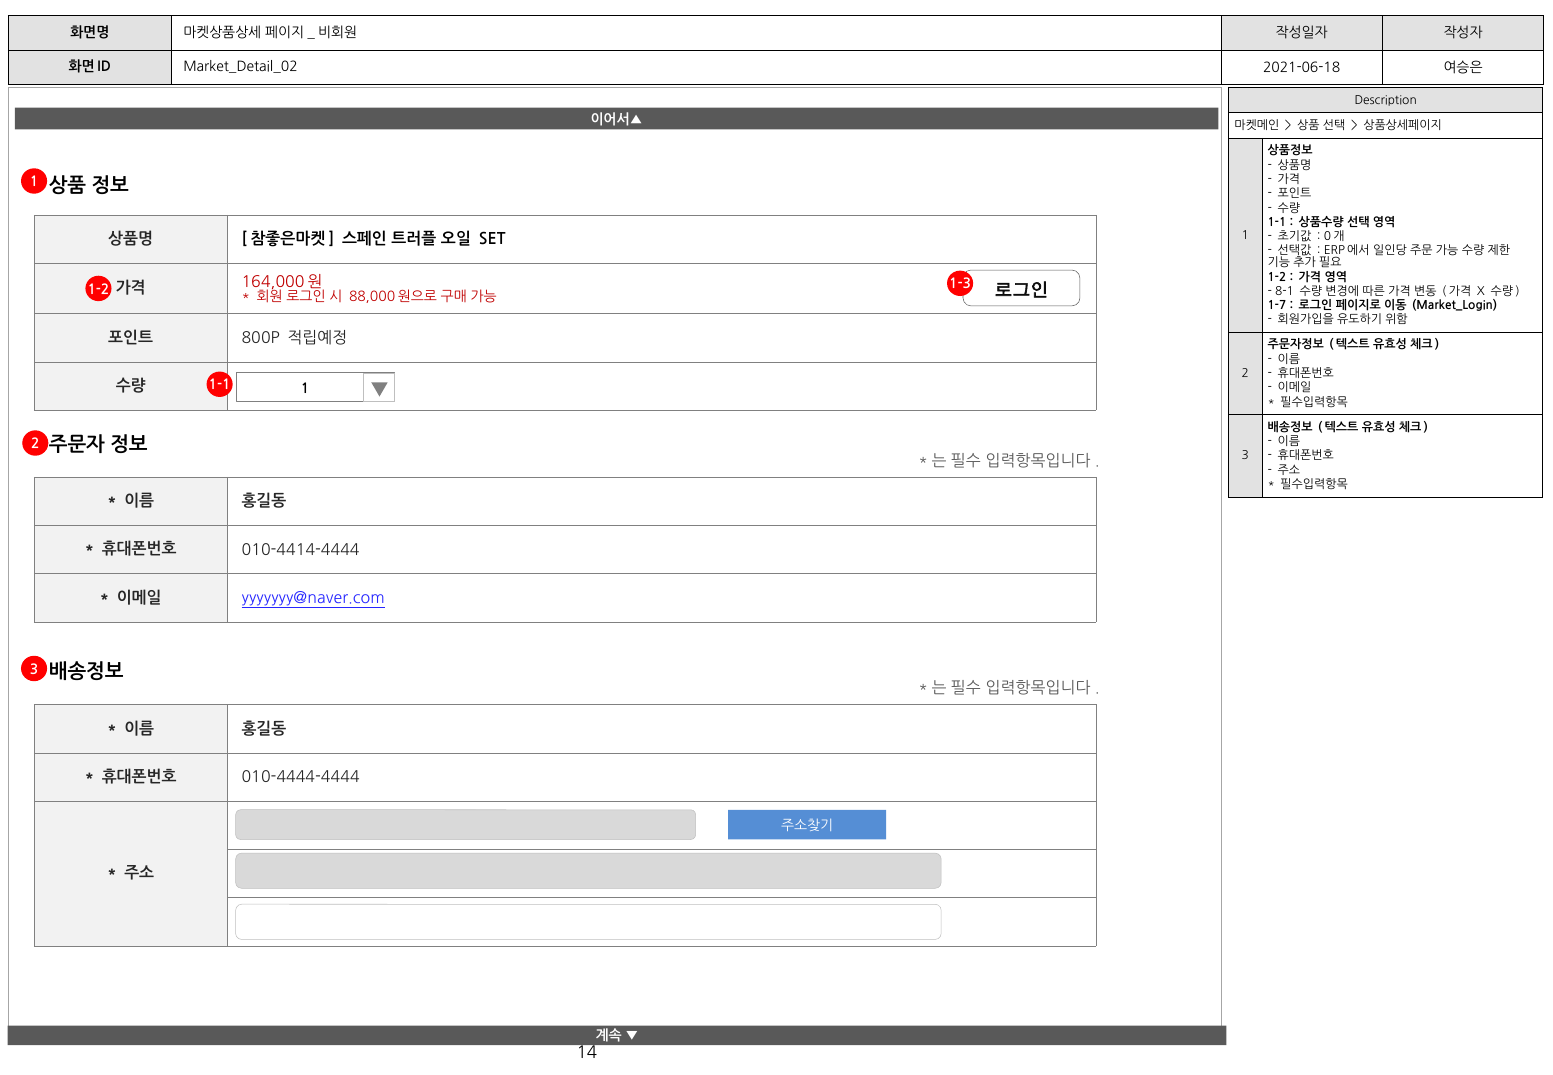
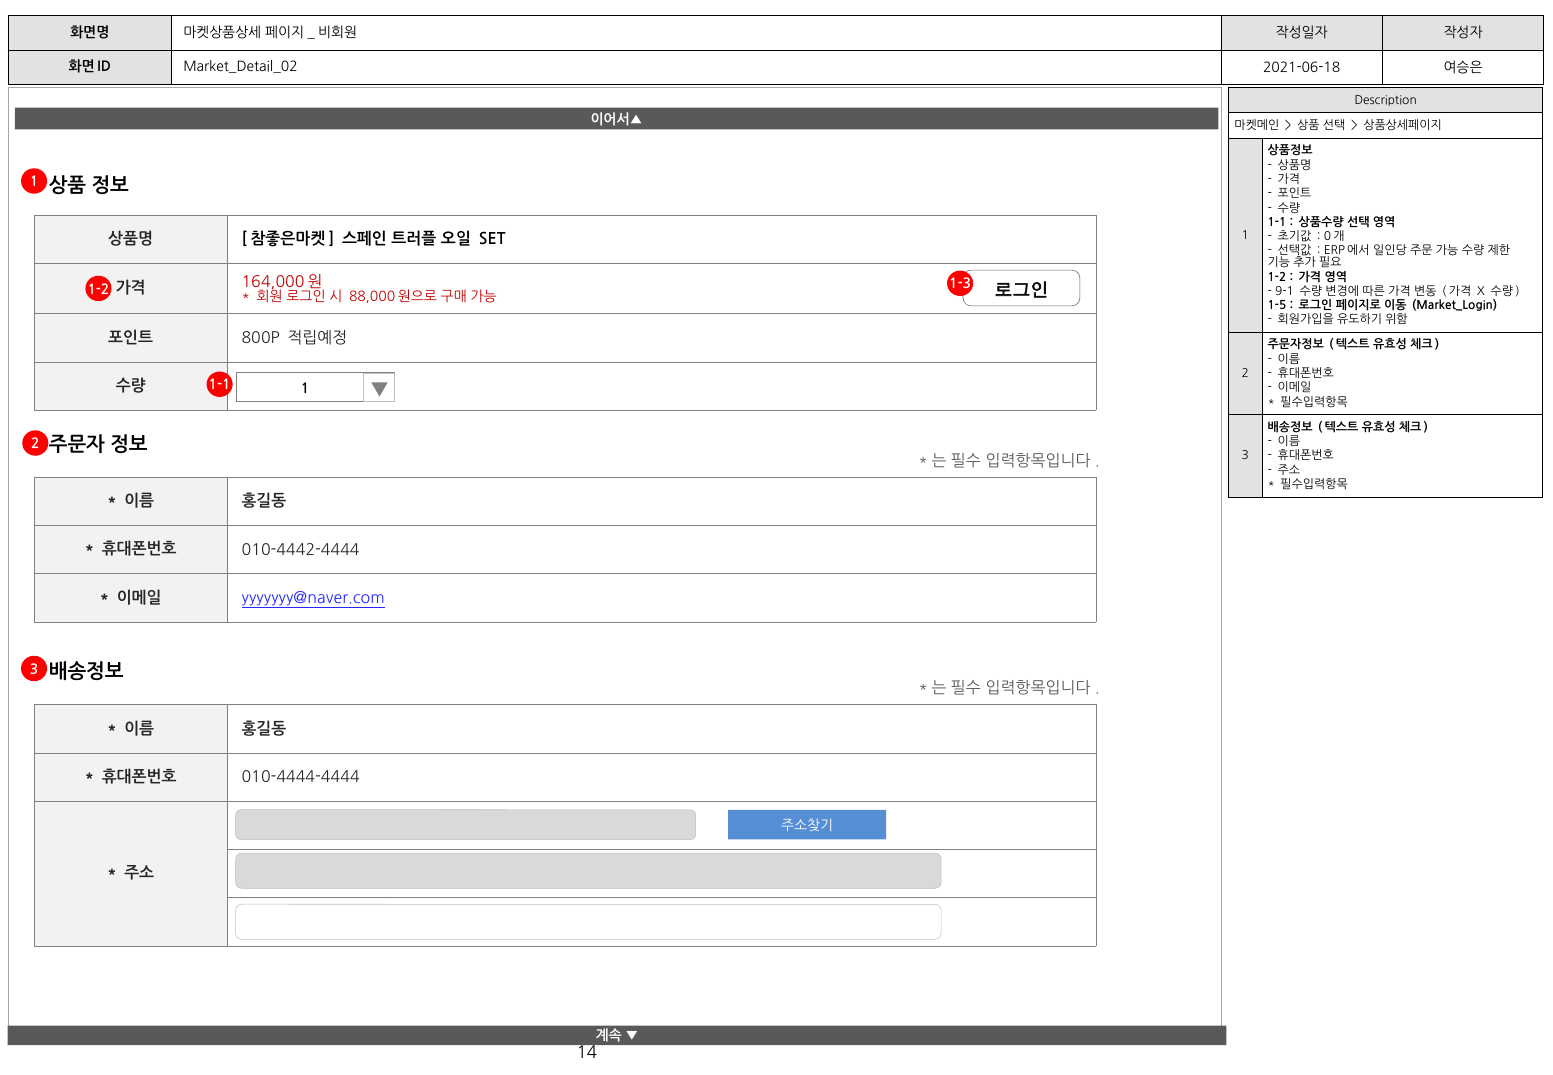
8-1: 8-1 -> 9-1
1-7: 1-7 -> 1-5
010-4414-4444: 010-4414-4444 -> 010-4442-4444
